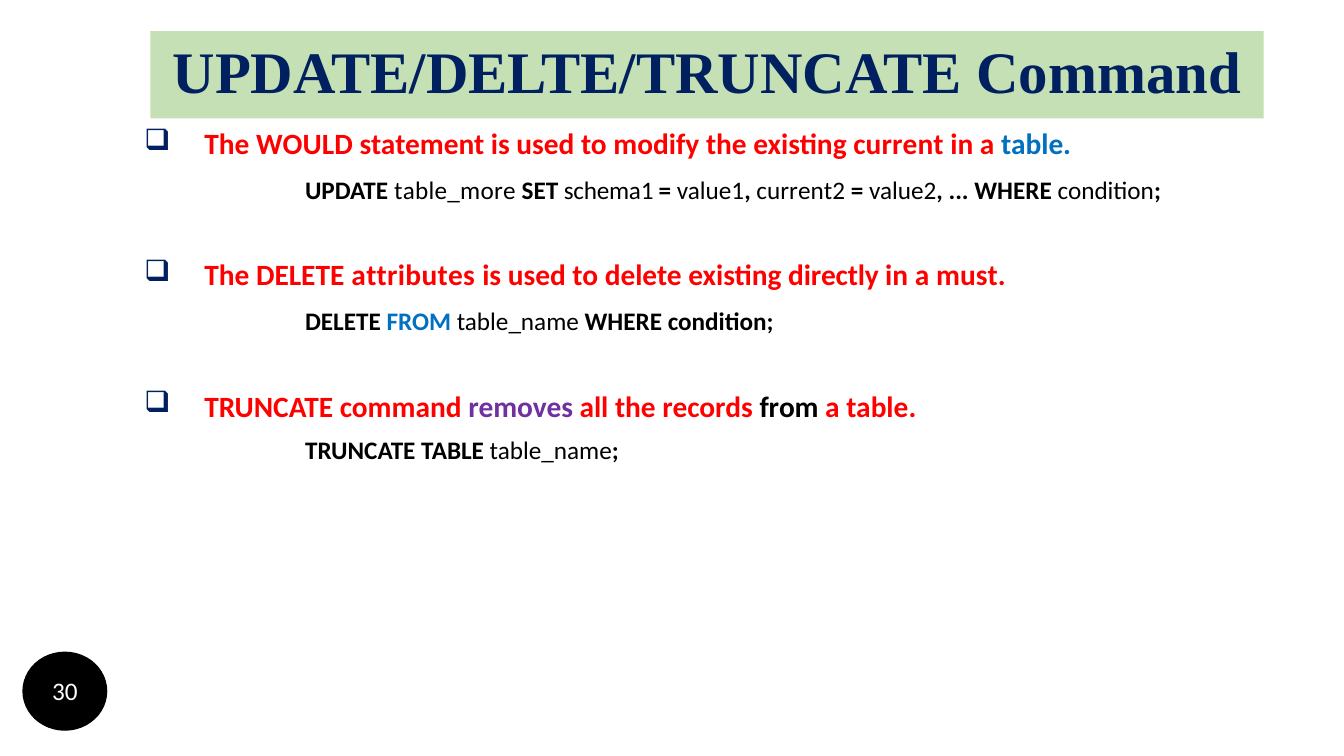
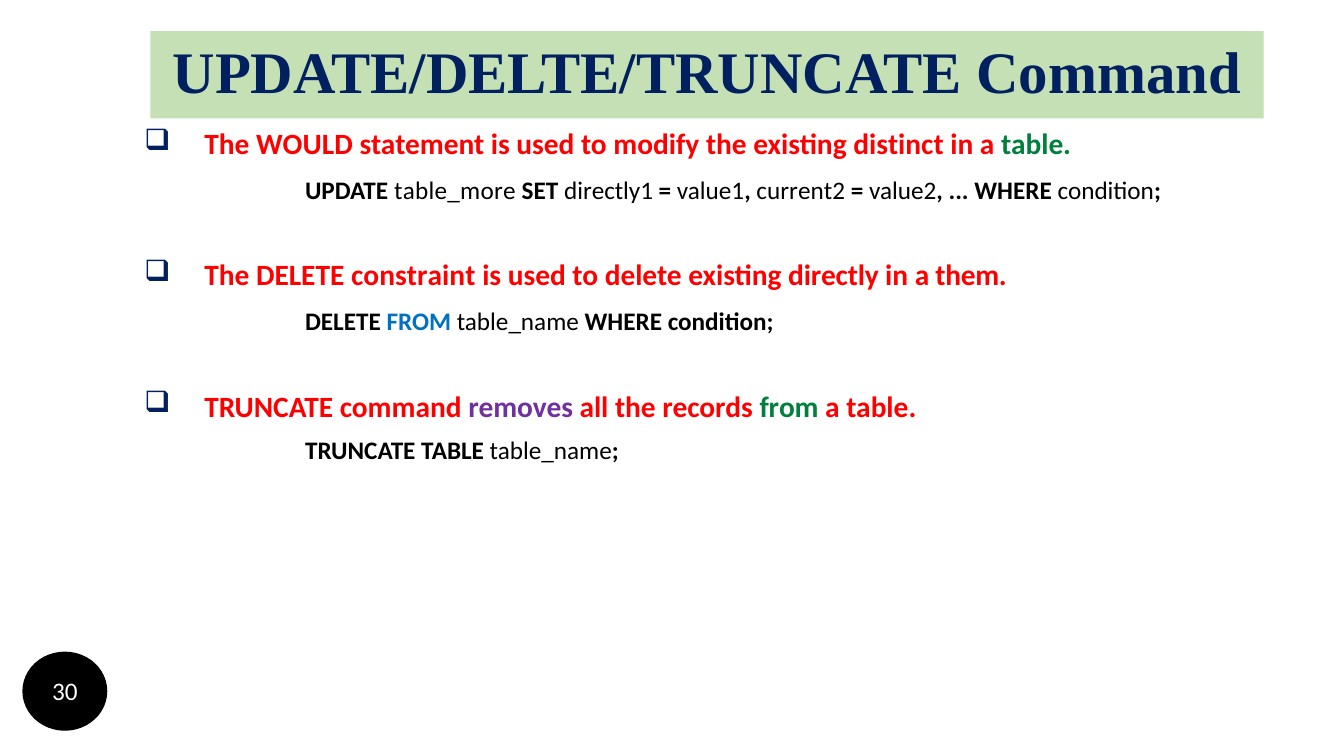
current: current -> distinct
table at (1036, 145) colour: blue -> green
schema1: schema1 -> directly1
attributes: attributes -> constraint
must: must -> them
from at (789, 407) colour: black -> green
